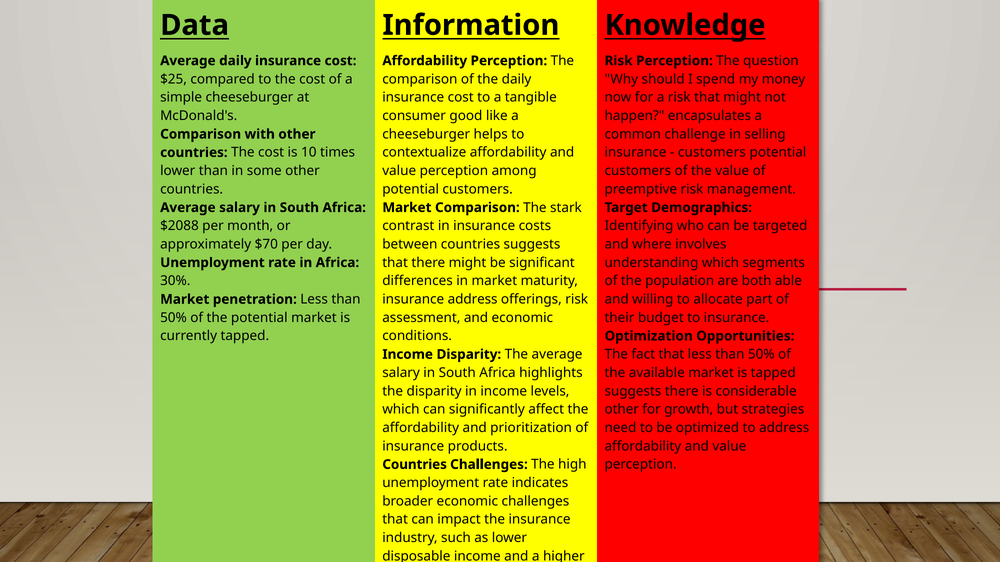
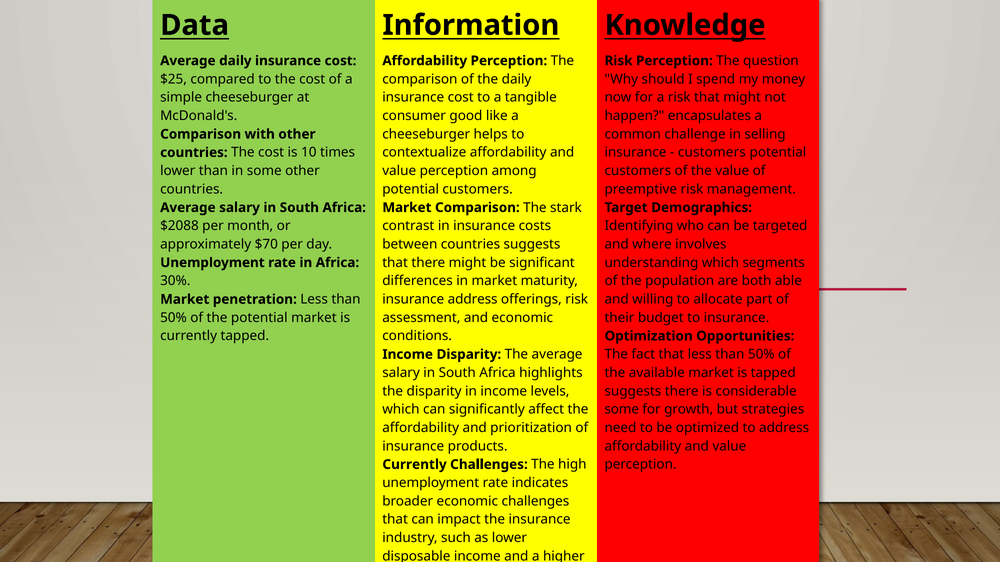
other at (622, 410): other -> some
Countries at (415, 465): Countries -> Currently
